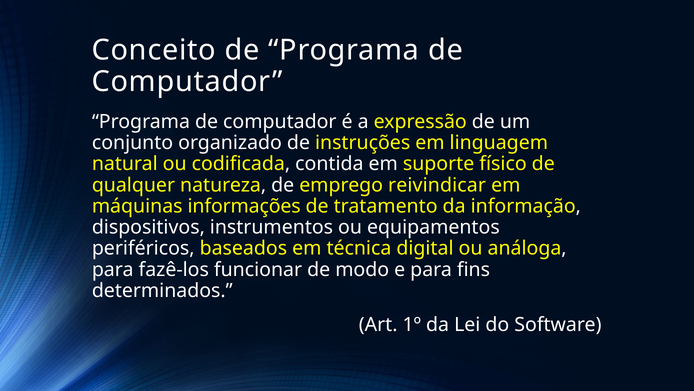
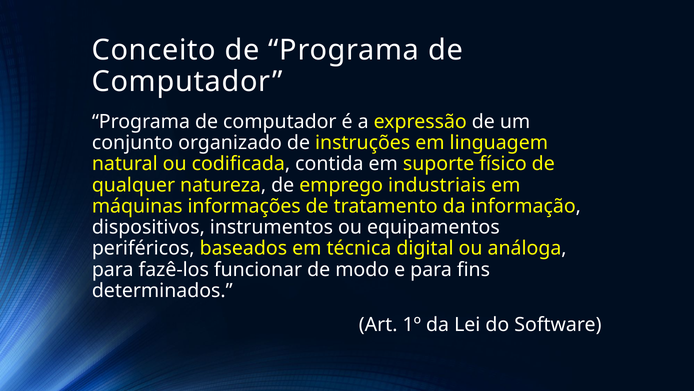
reivindicar: reivindicar -> industriais
